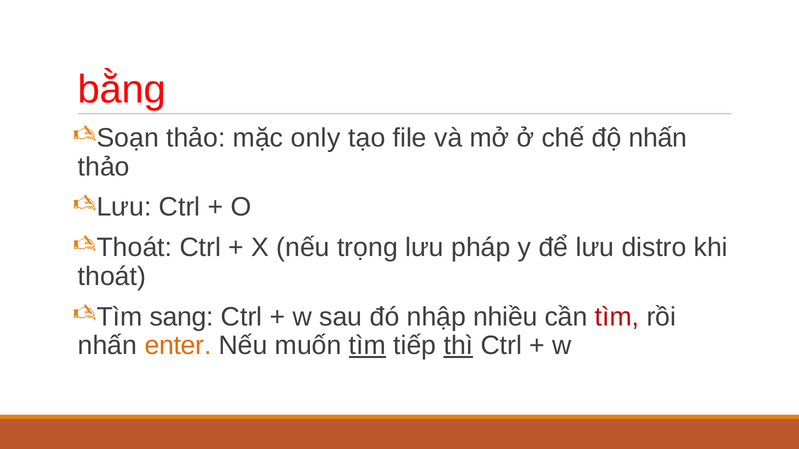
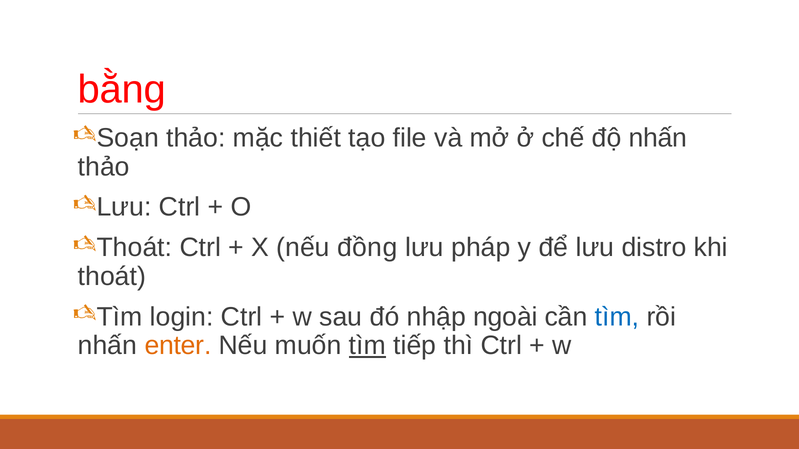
only: only -> thiết
trọng: trọng -> đồng
sang: sang -> login
nhiều: nhiều -> ngoài
tìm at (617, 317) colour: red -> blue
thì underline: present -> none
